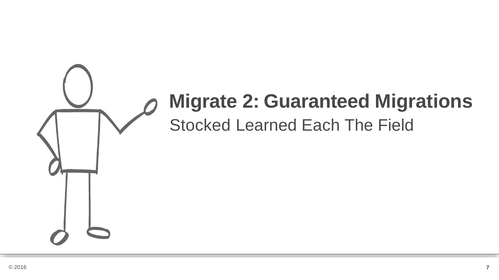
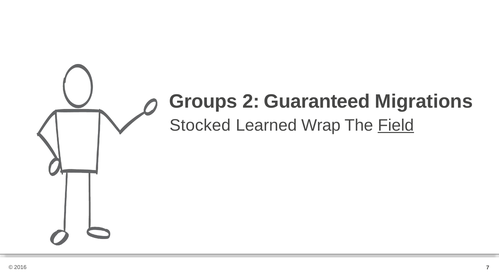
Migrate: Migrate -> Groups
Each: Each -> Wrap
Field underline: none -> present
